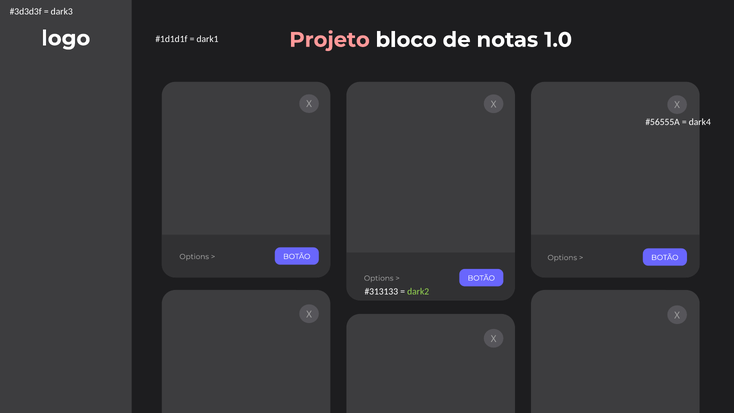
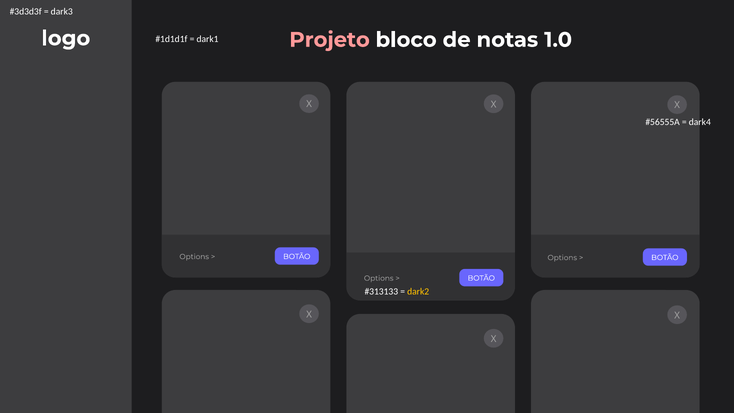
dark2 colour: light green -> yellow
